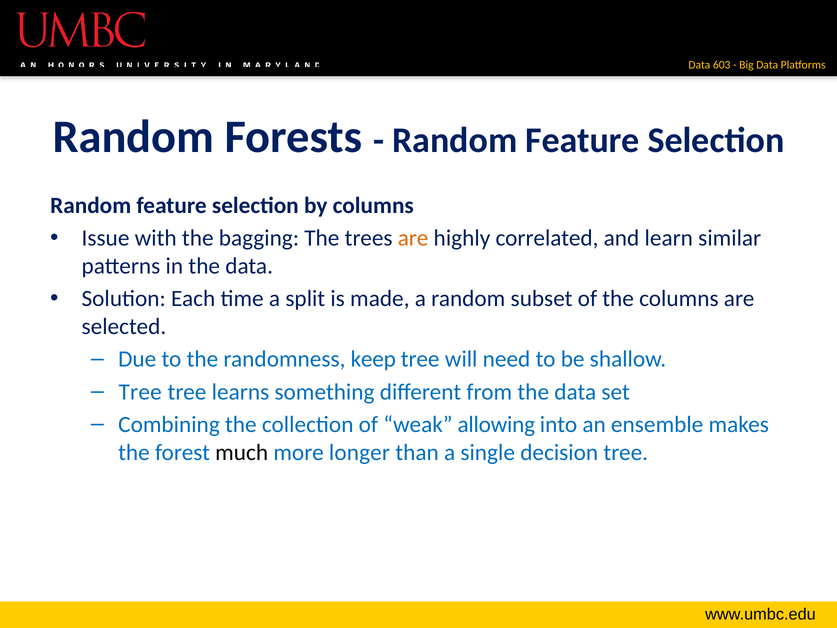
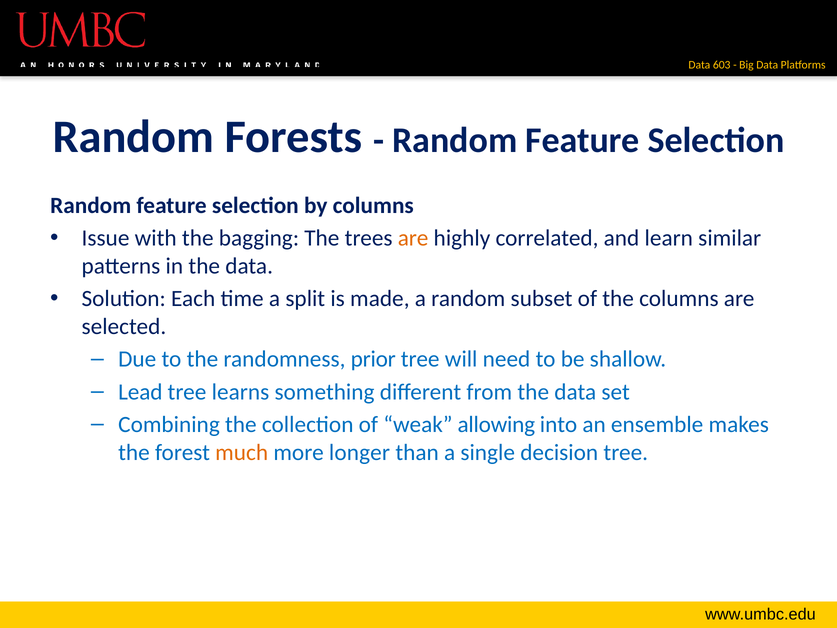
keep: keep -> prior
Tree at (140, 392): Tree -> Lead
much colour: black -> orange
